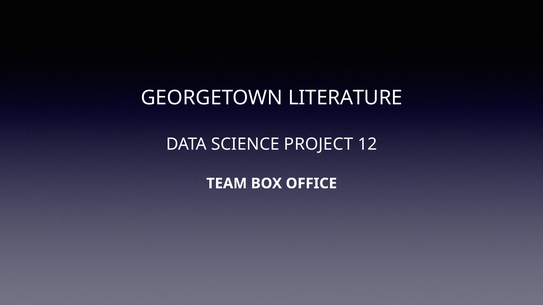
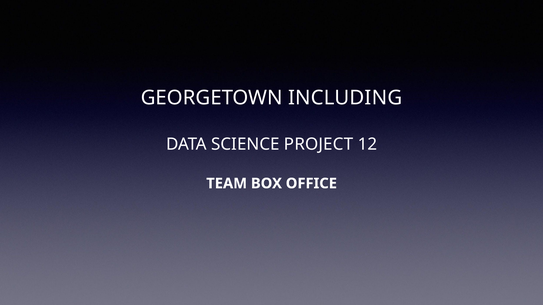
LITERATURE: LITERATURE -> INCLUDING
